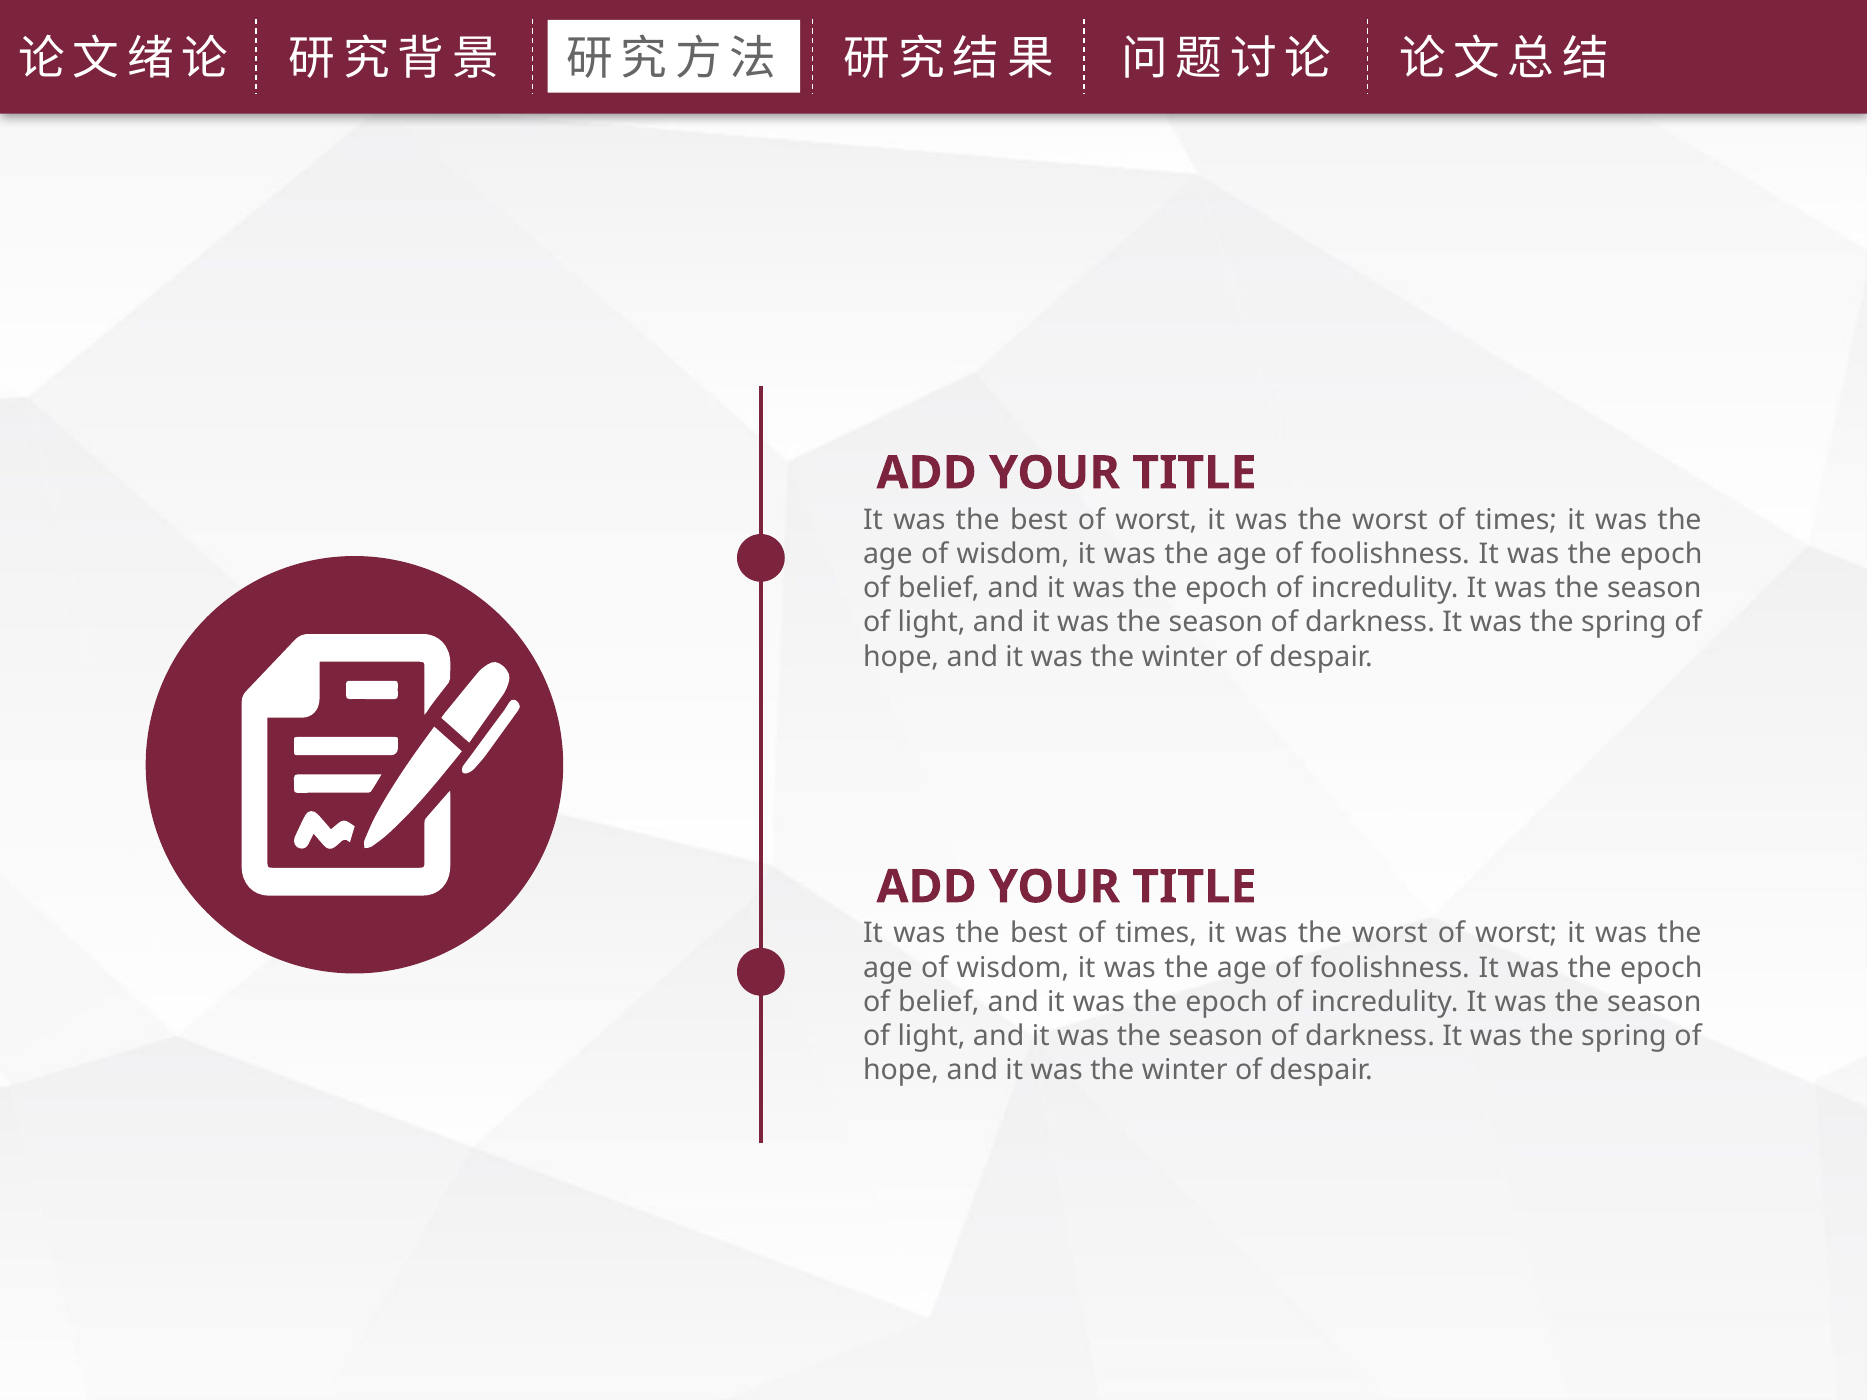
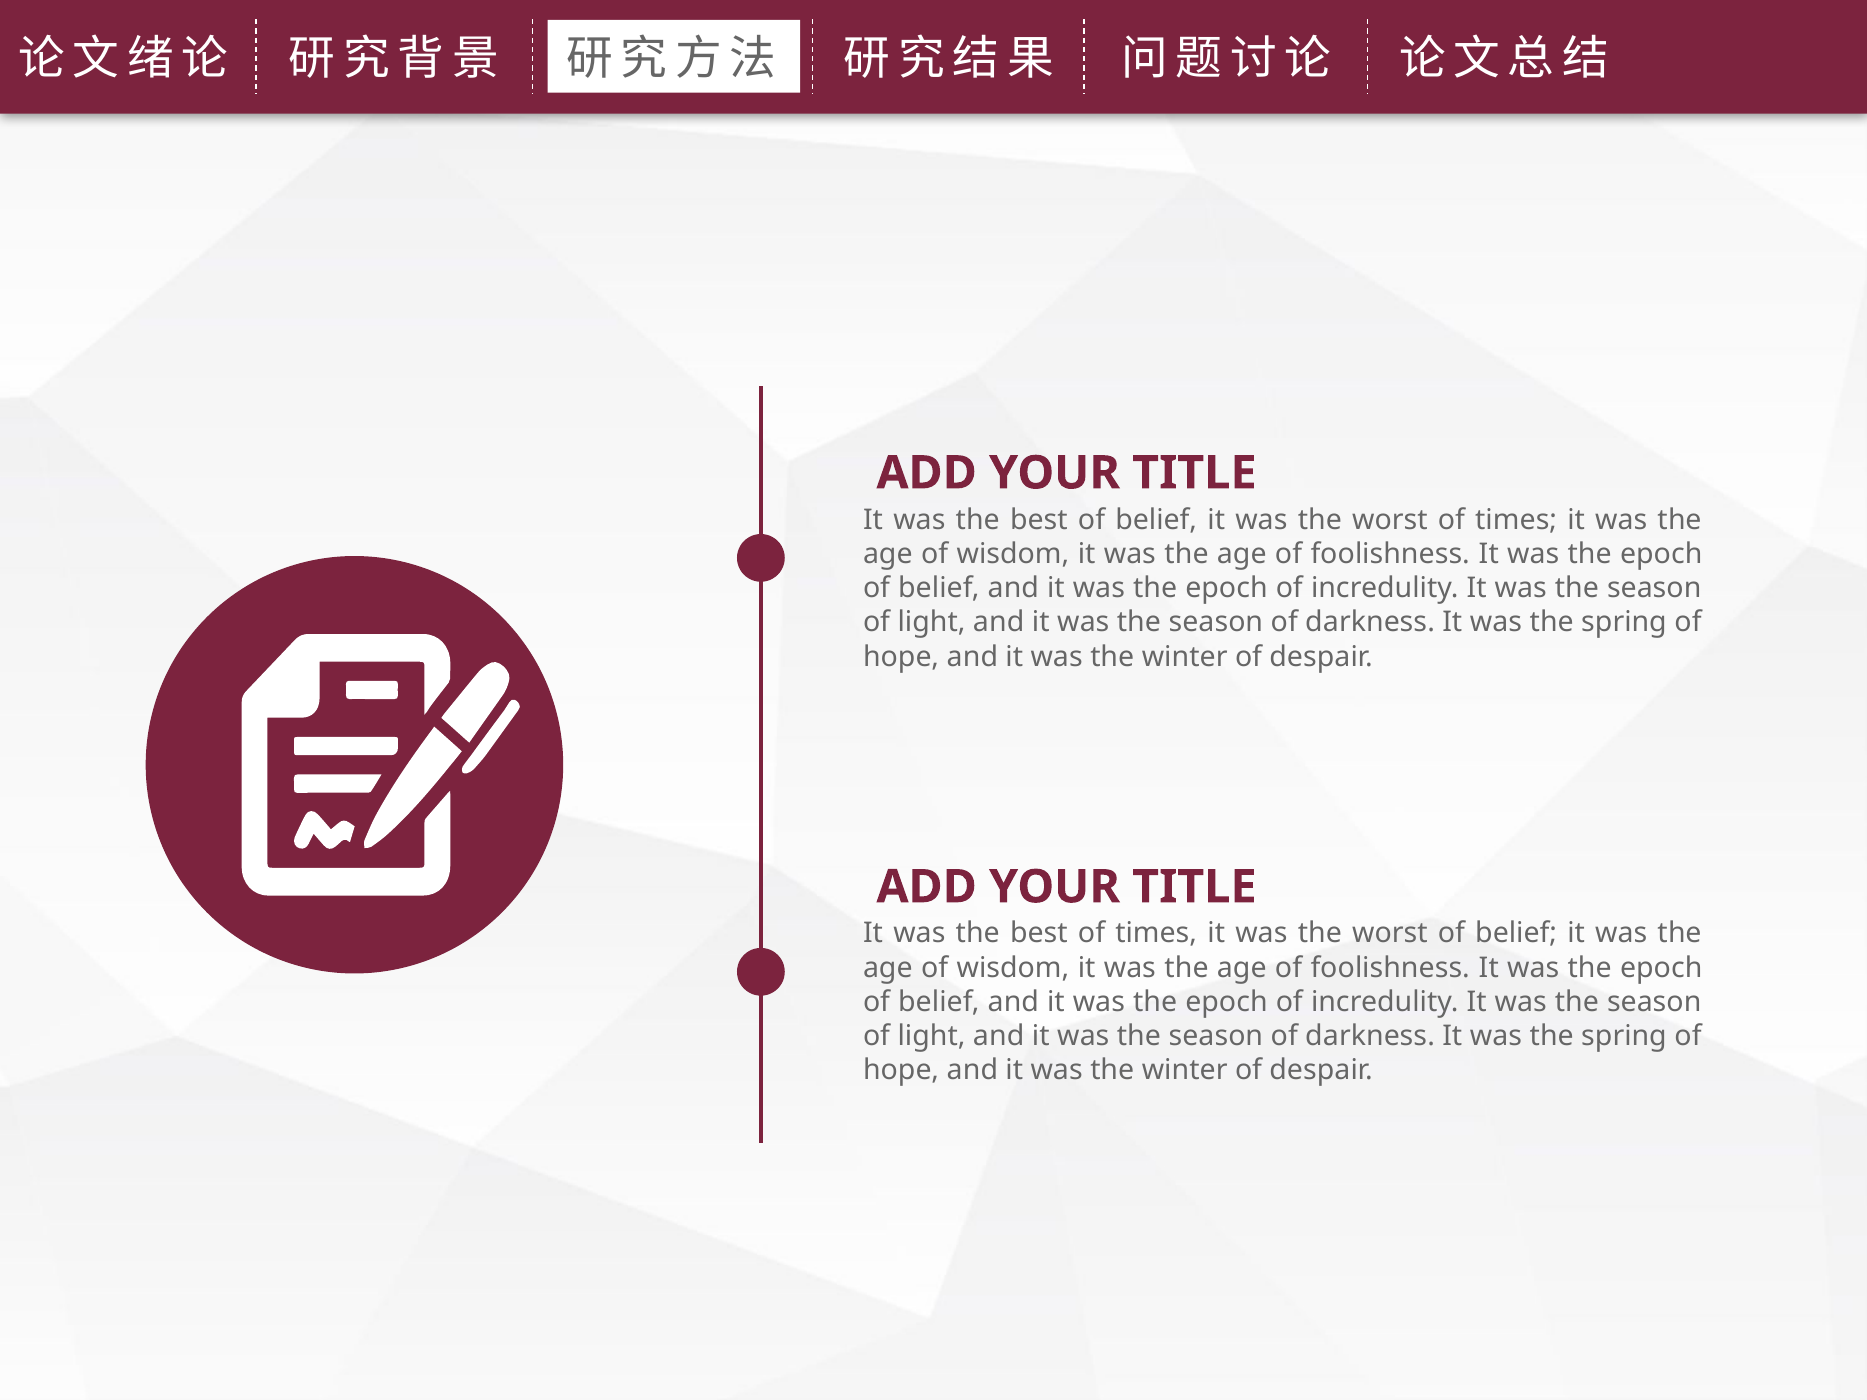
best of worst: worst -> belief
worst of worst: worst -> belief
